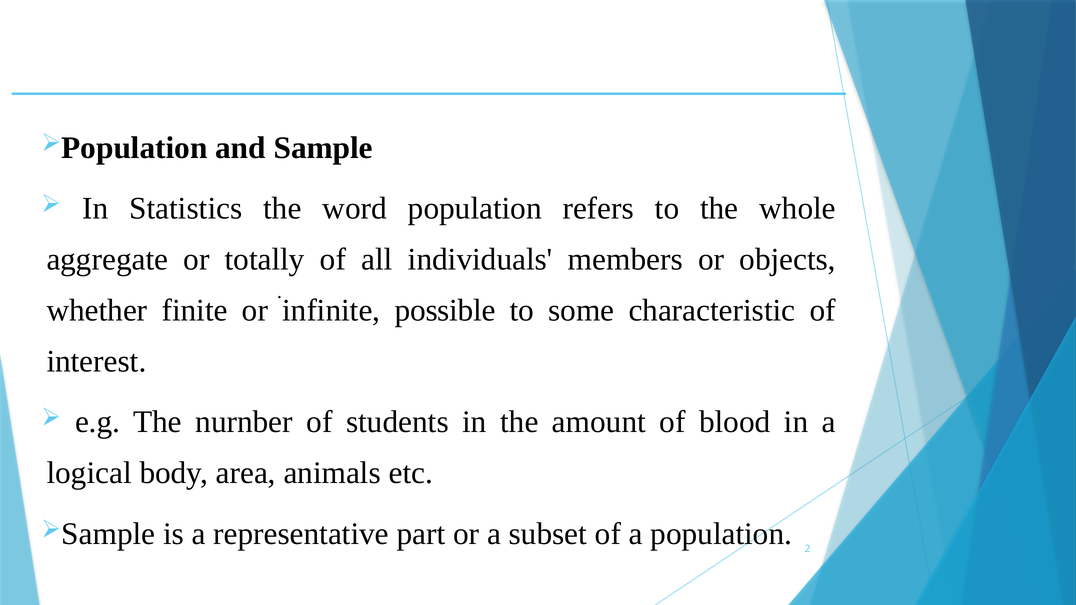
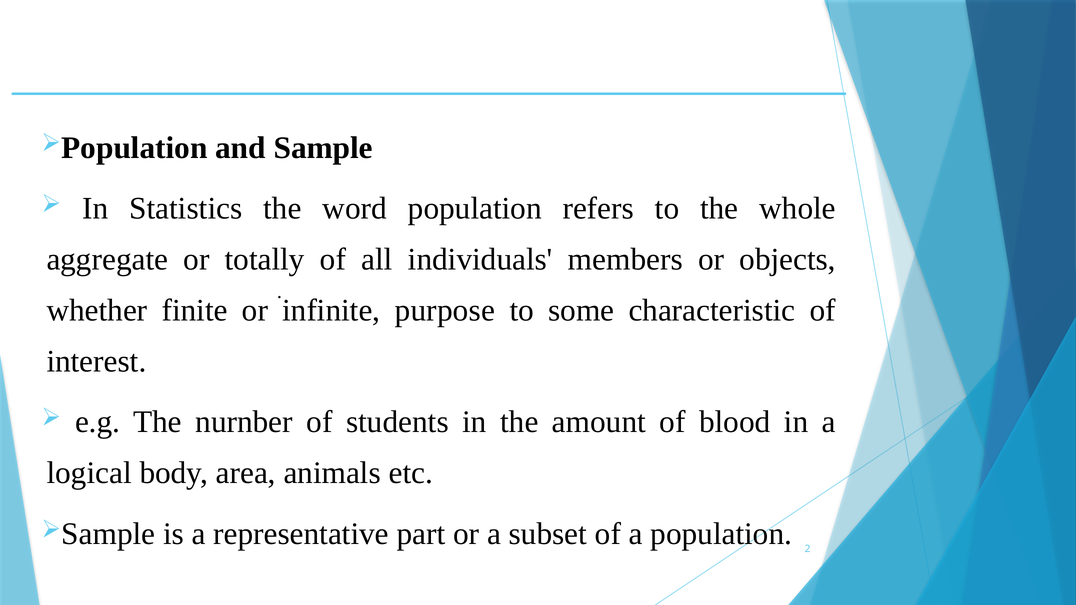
possible: possible -> purpose
